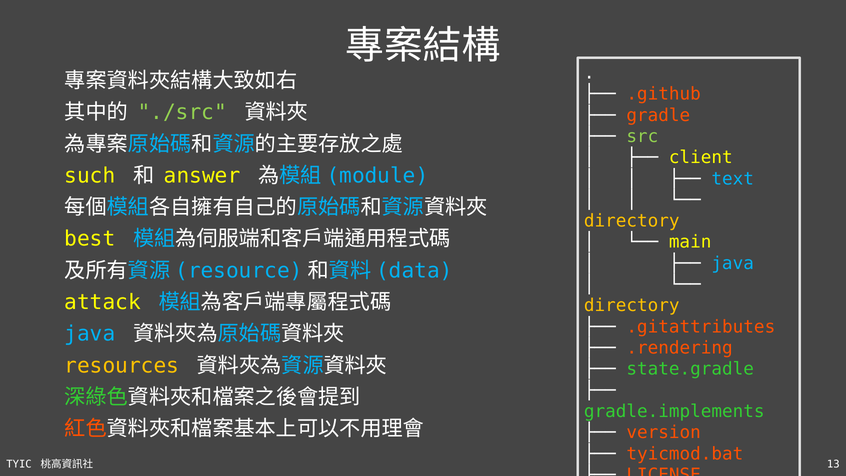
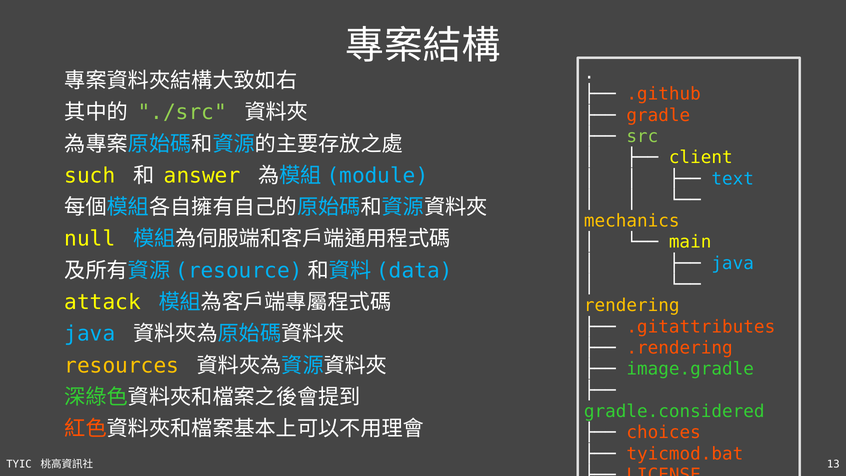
directory at (632, 221): directory -> mechanics
best: best -> null
directory at (632, 306): directory -> rendering
state.gradle: state.gradle -> image.gradle
gradle.implements: gradle.implements -> gradle.considered
version: version -> choices
